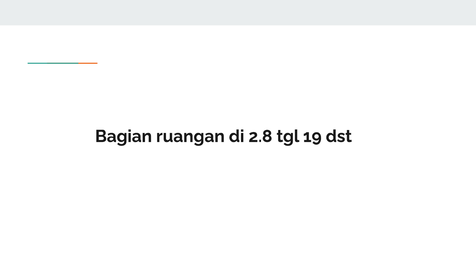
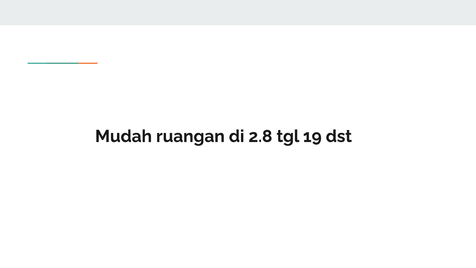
Bagian: Bagian -> Mudah
